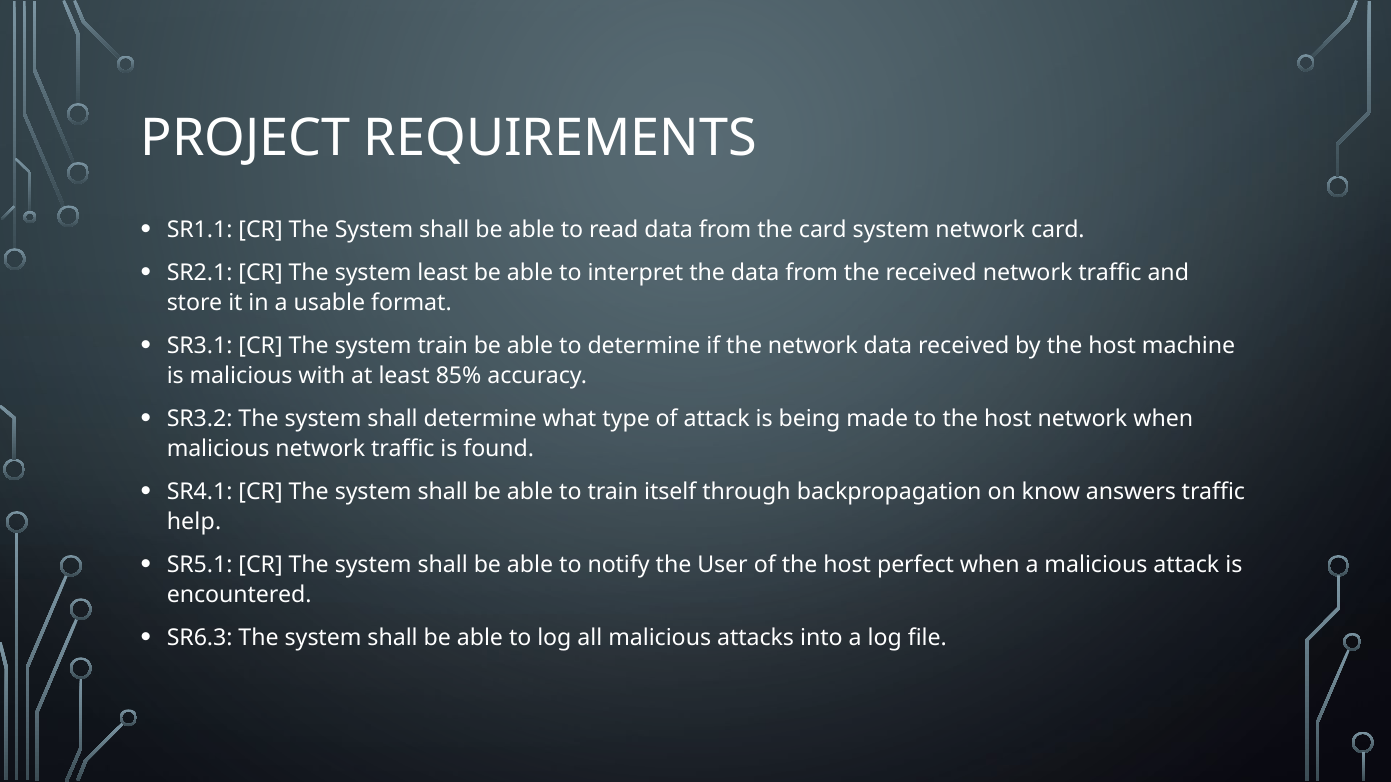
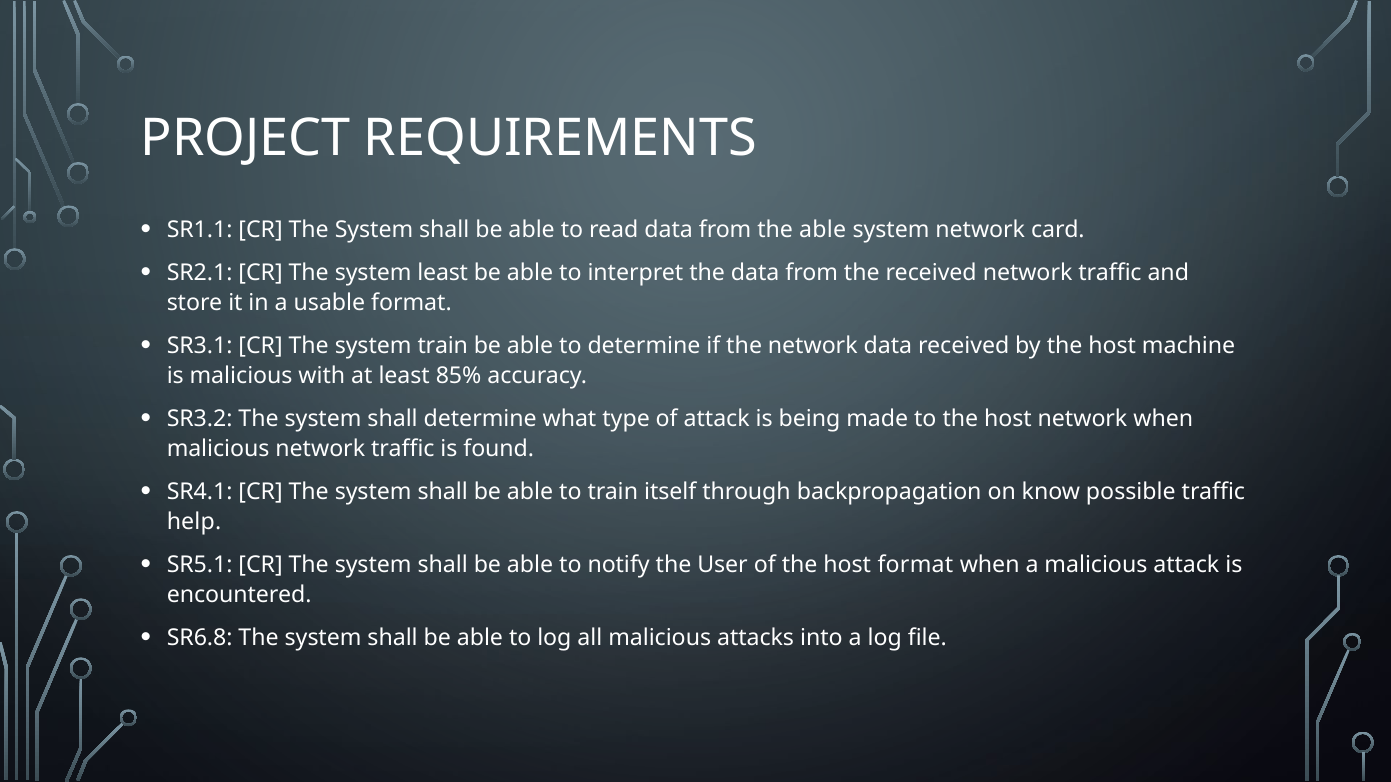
the card: card -> able
answers: answers -> possible
host perfect: perfect -> format
SR6.3: SR6.3 -> SR6.8
